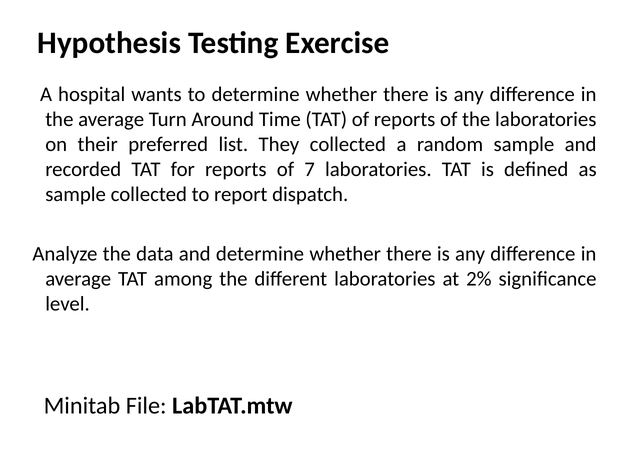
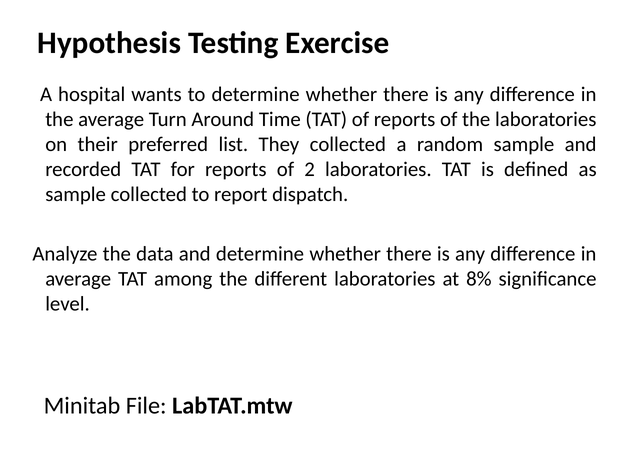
7: 7 -> 2
2%: 2% -> 8%
